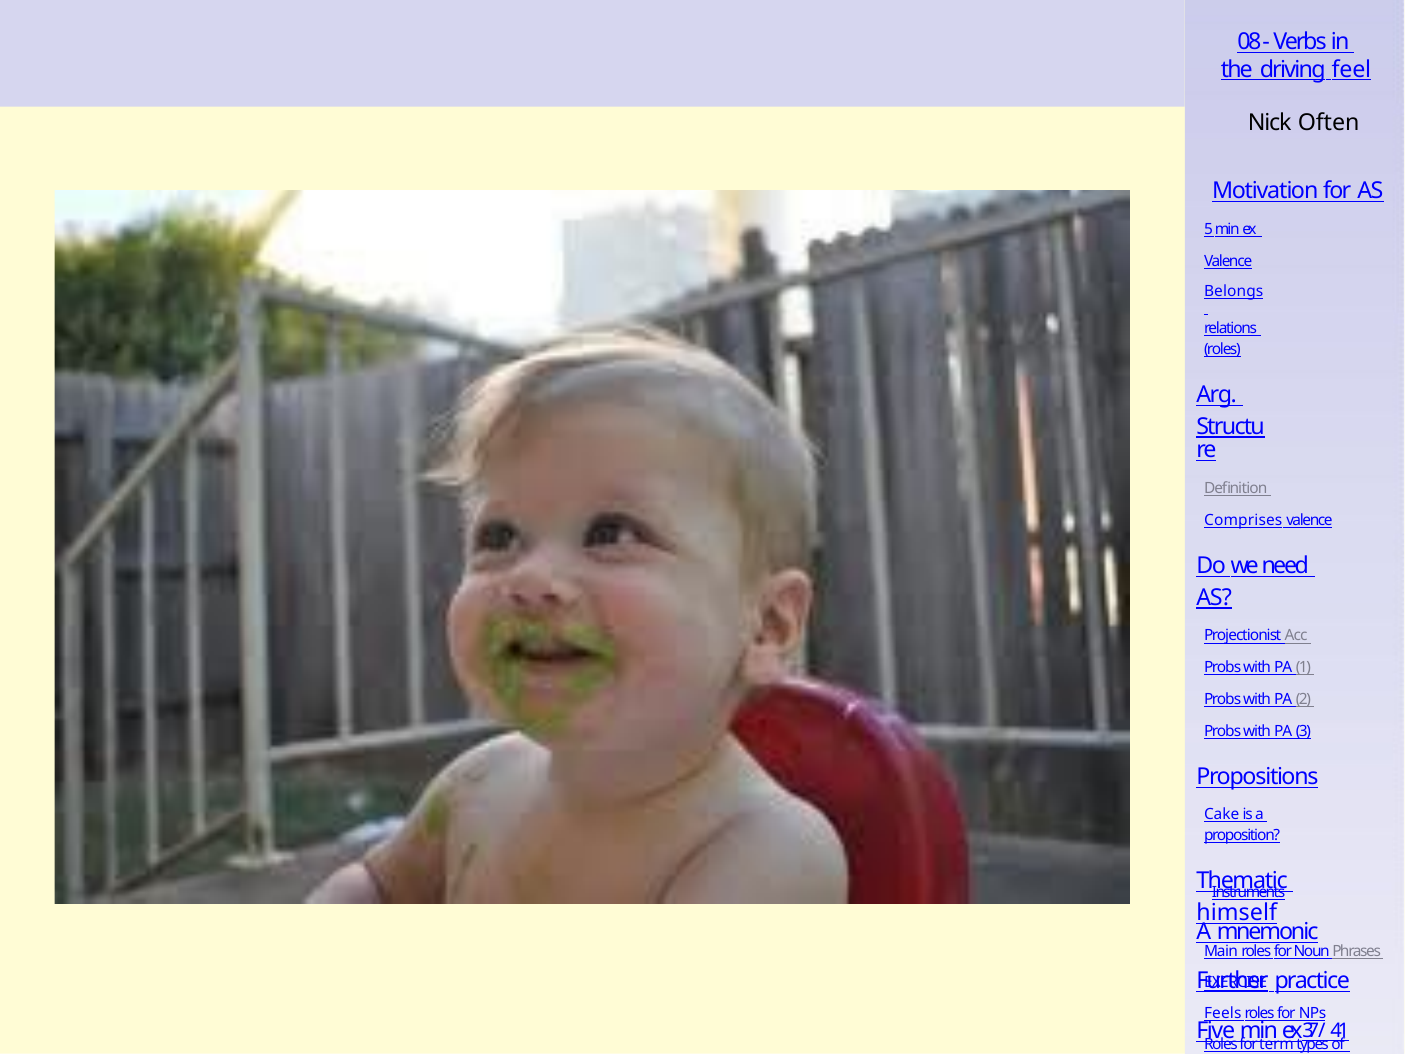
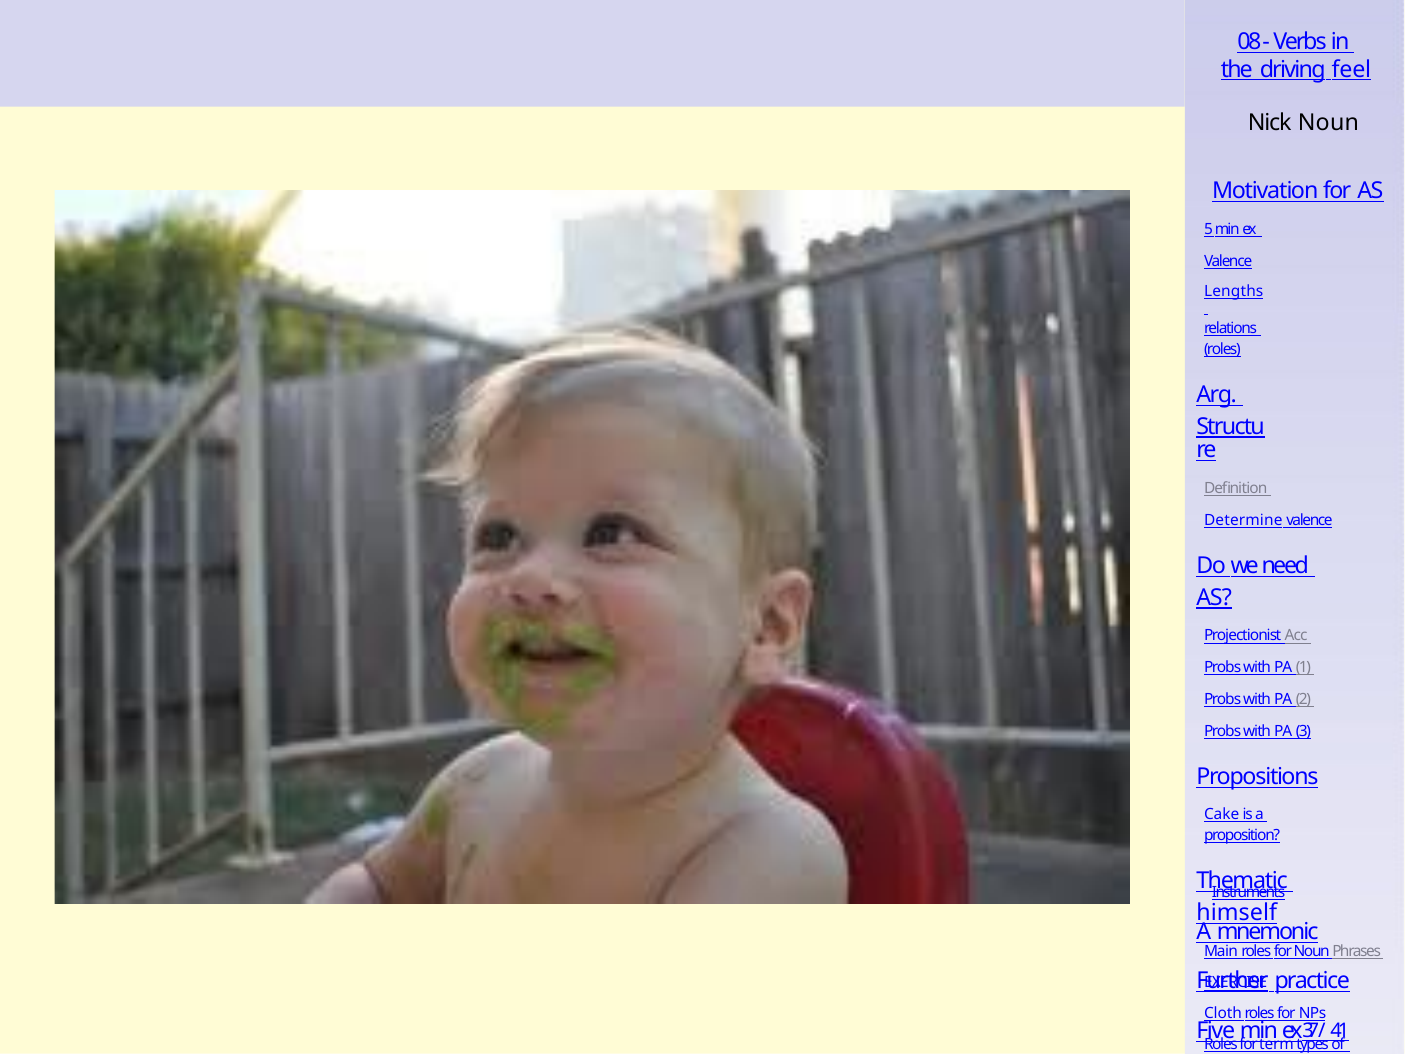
Nick Often: Often -> Noun
Belongs: Belongs -> Lengths
Comprises: Comprises -> Determine
Feels: Feels -> Cloth
